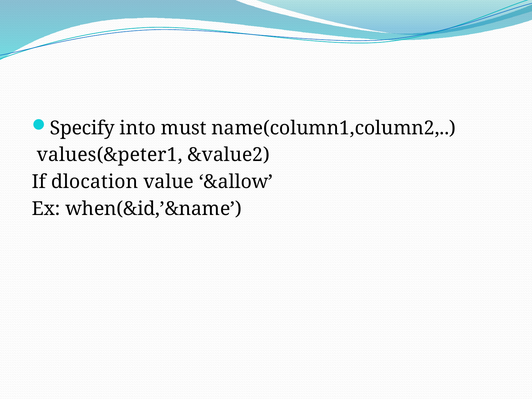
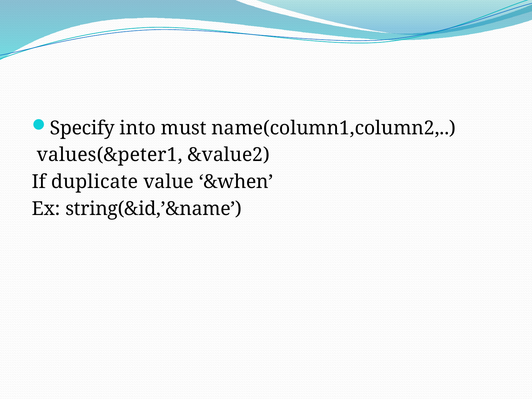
dlocation: dlocation -> duplicate
&allow: &allow -> &when
when(&id,’&name: when(&id,’&name -> string(&id,’&name
